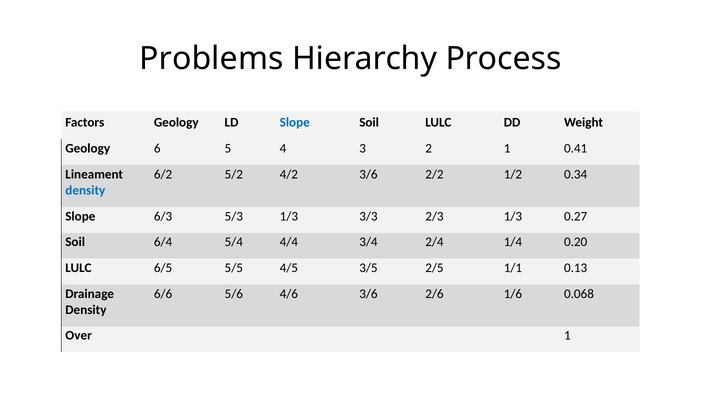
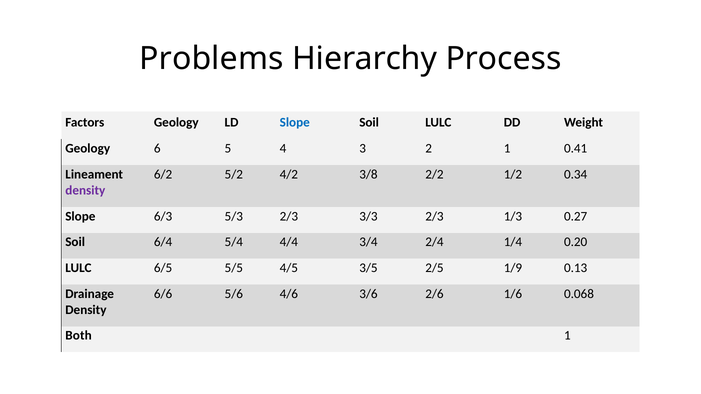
4/2 3/6: 3/6 -> 3/8
density at (85, 191) colour: blue -> purple
5/3 1/3: 1/3 -> 2/3
1/1: 1/1 -> 1/9
Over: Over -> Both
